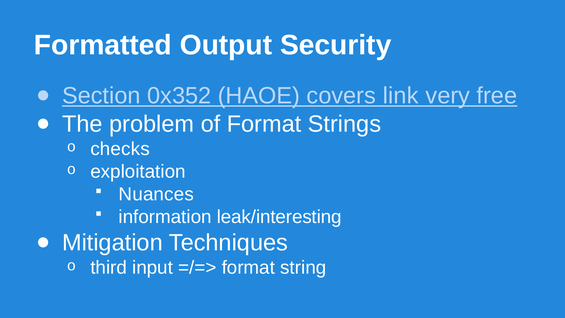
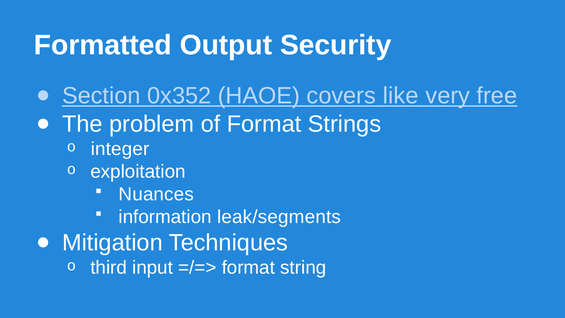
link: link -> like
checks: checks -> integer
leak/interesting: leak/interesting -> leak/segments
